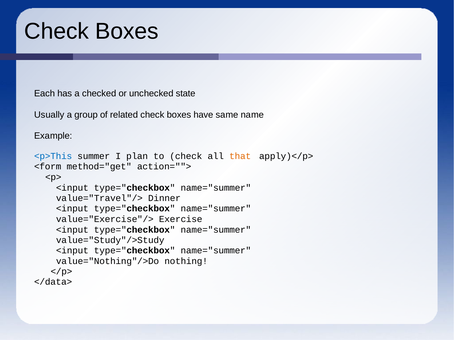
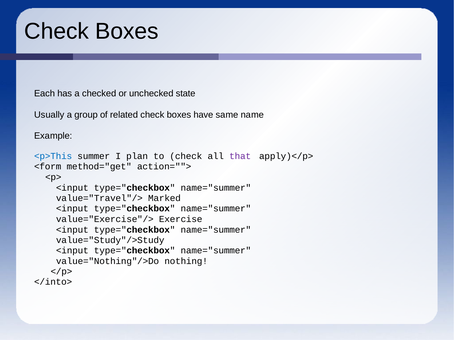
that colour: orange -> purple
Dinner: Dinner -> Marked
</data>: </data> -> </into>
